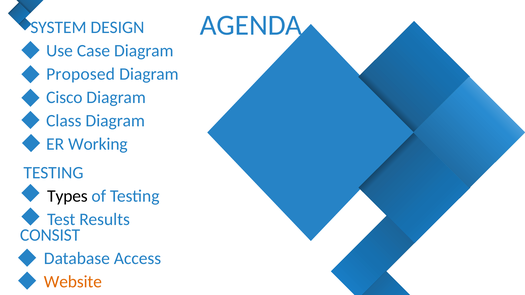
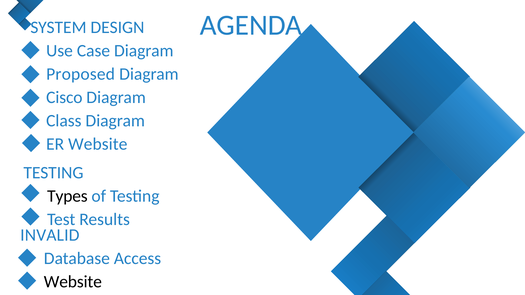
ER Working: Working -> Website
CONSIST: CONSIST -> INVALID
Website at (73, 282) colour: orange -> black
